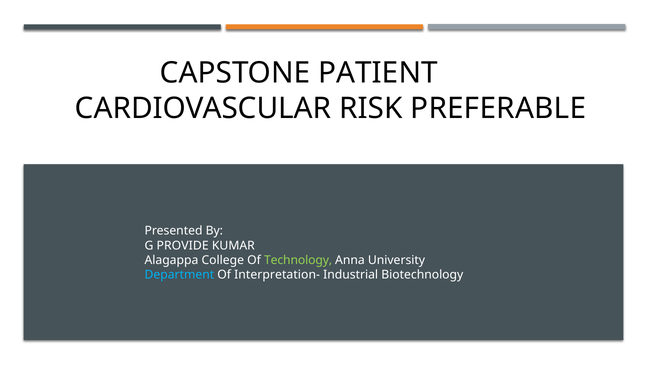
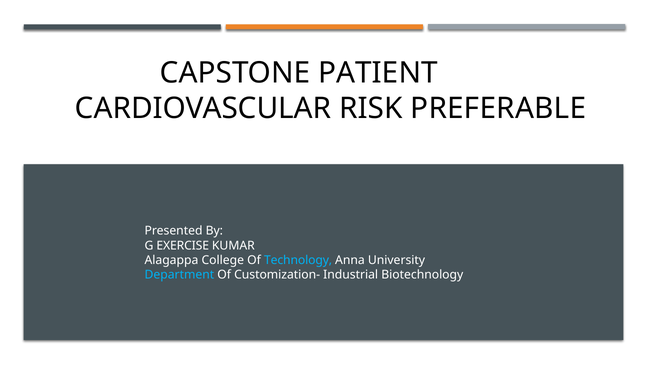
PROVIDE: PROVIDE -> EXERCISE
Technology colour: light green -> light blue
Interpretation-: Interpretation- -> Customization-
